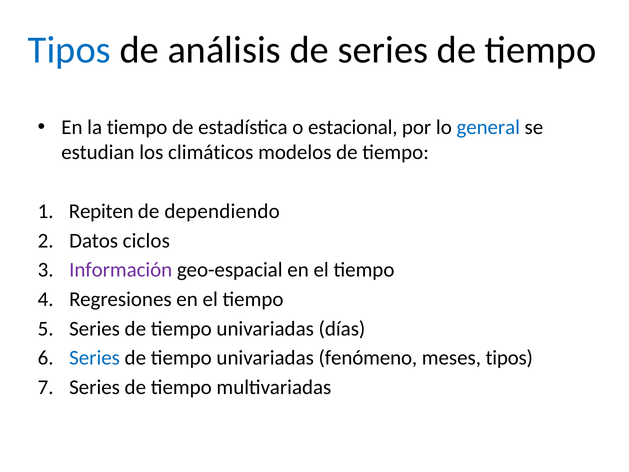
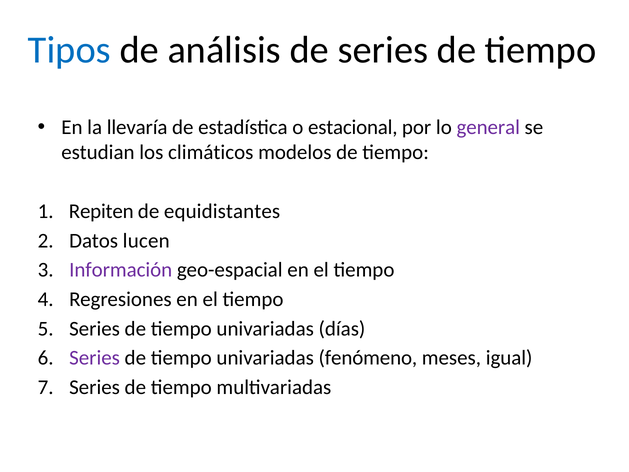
la tiempo: tiempo -> llevaría
general colour: blue -> purple
dependiendo: dependiendo -> equidistantes
ciclos: ciclos -> lucen
Series at (95, 358) colour: blue -> purple
meses tipos: tipos -> igual
